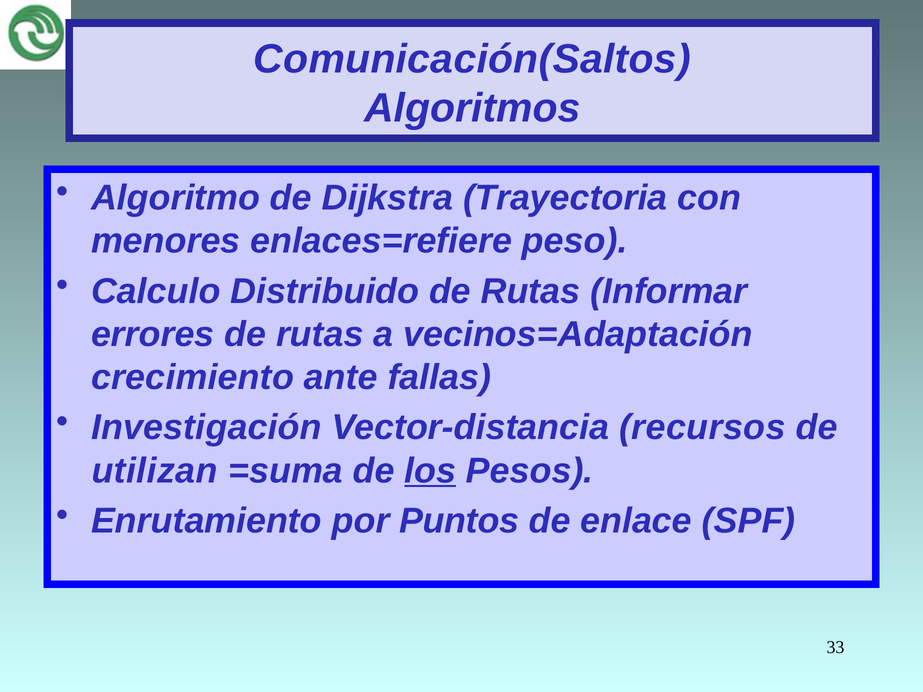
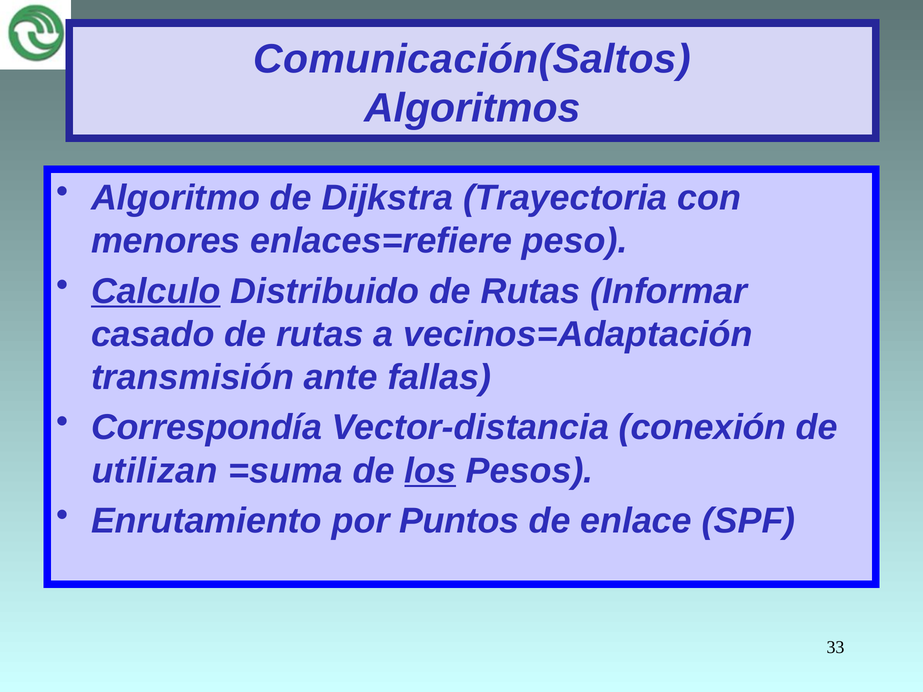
Calculo underline: none -> present
errores: errores -> casado
crecimiento: crecimiento -> transmisión
Investigación: Investigación -> Correspondía
recursos: recursos -> conexión
